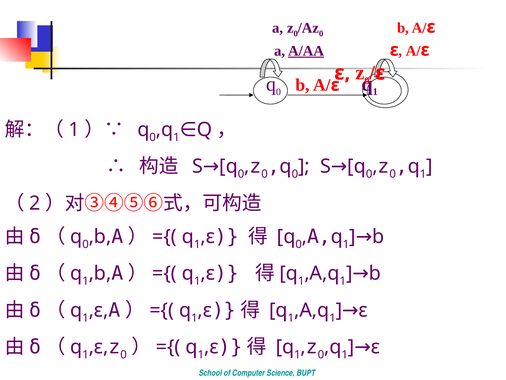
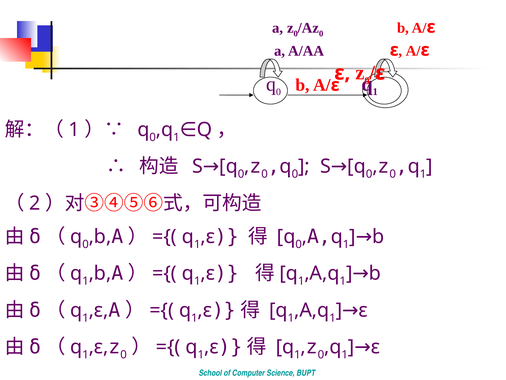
A/AA underline: present -> none
